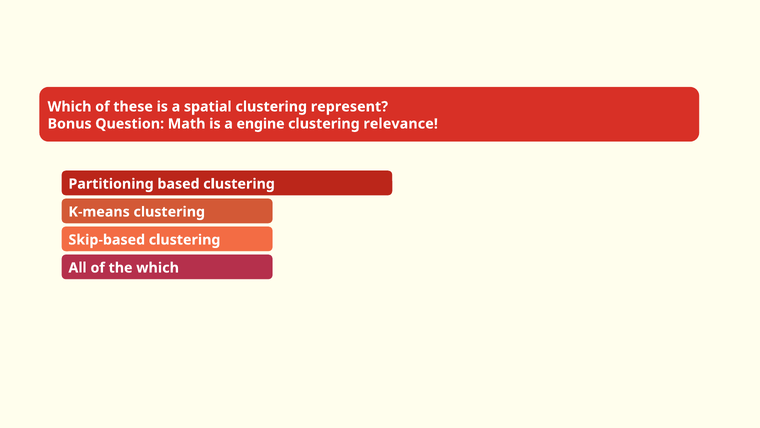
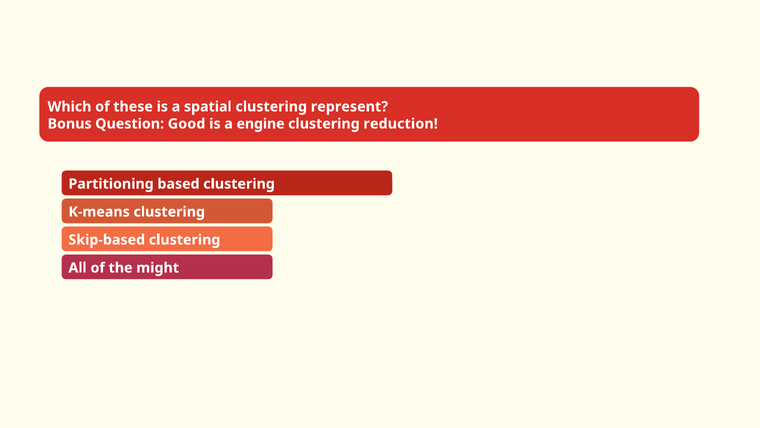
Math: Math -> Good
relevance: relevance -> reduction
the which: which -> might
